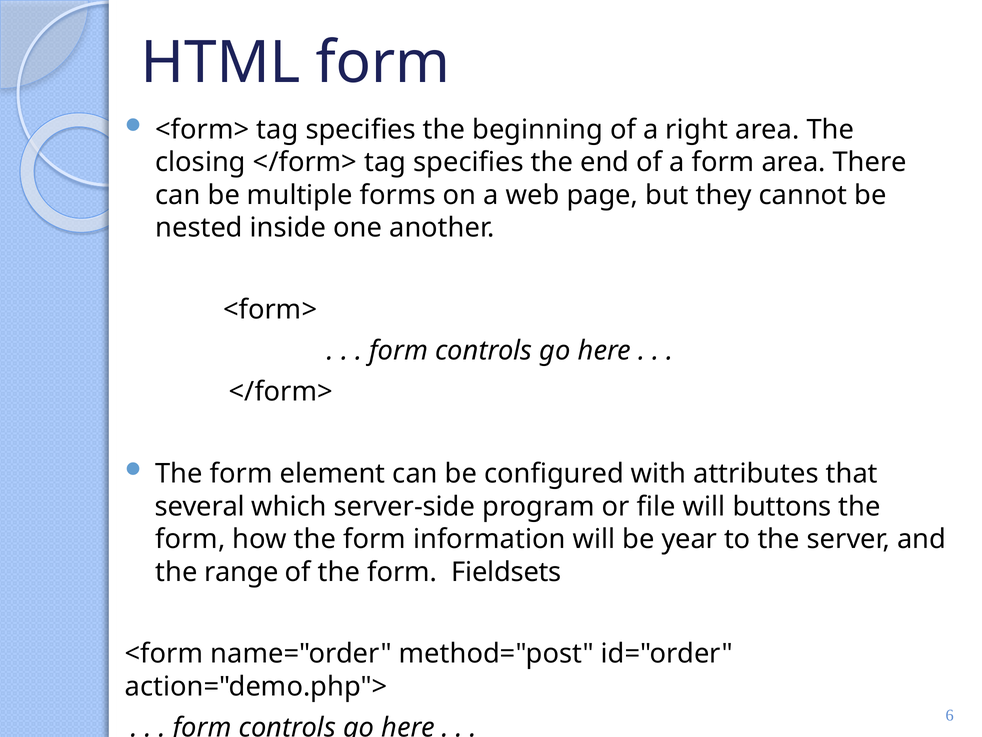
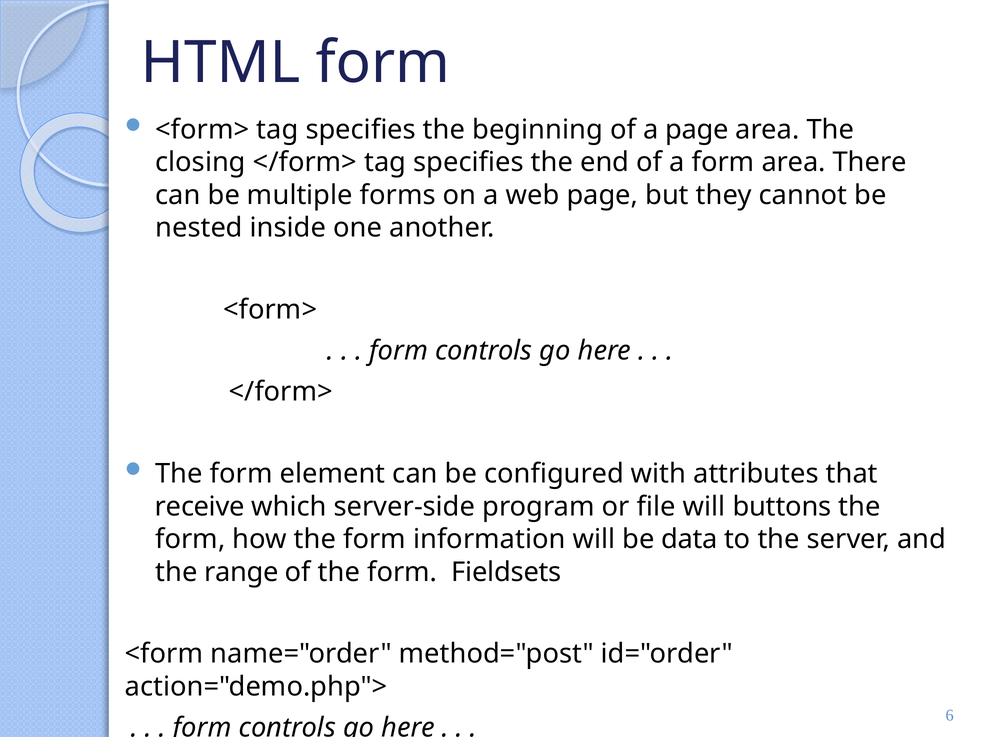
a right: right -> page
several: several -> receive
year: year -> data
